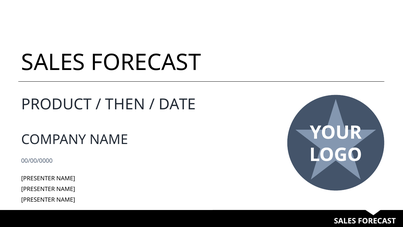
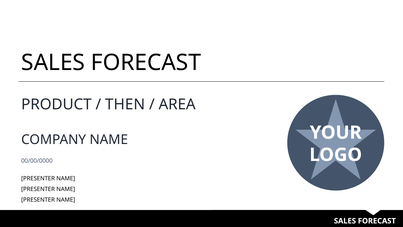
DATE: DATE -> AREA
